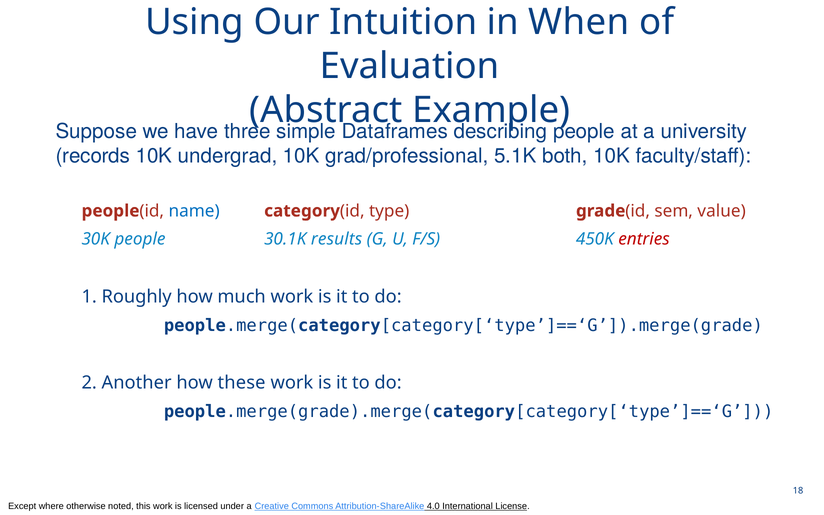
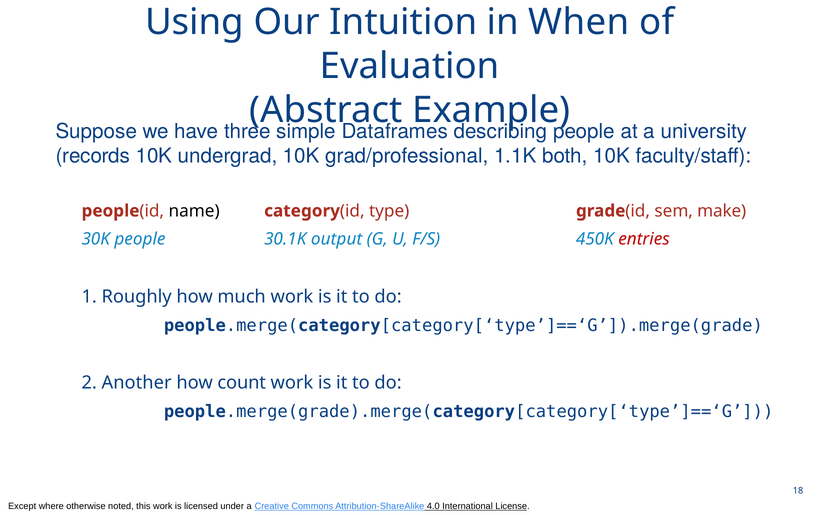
5.1K: 5.1K -> 1.1K
name colour: blue -> black
value: value -> make
results: results -> output
these: these -> count
